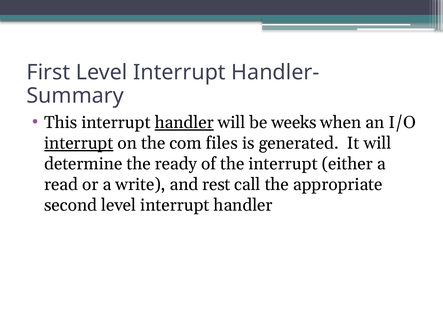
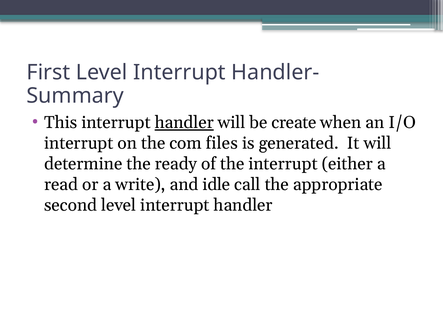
weeks: weeks -> create
interrupt at (79, 143) underline: present -> none
rest: rest -> idle
